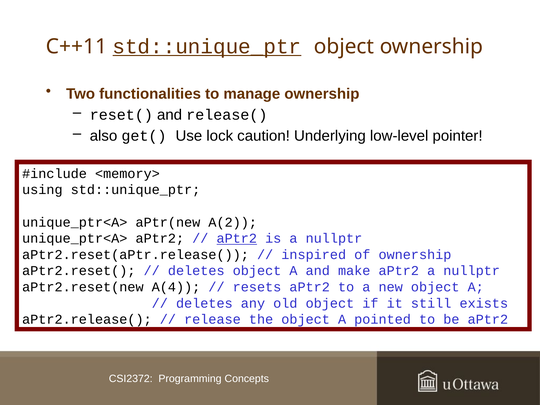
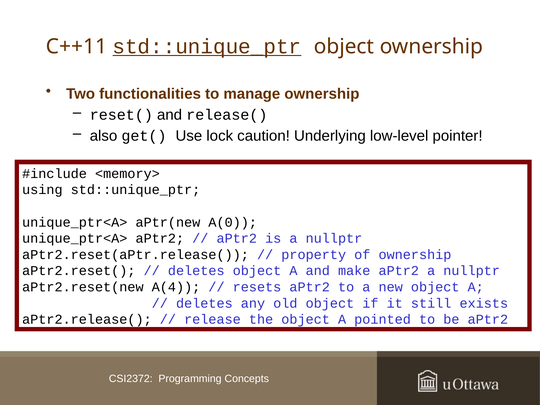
A(2: A(2 -> A(0
aPtr2 at (237, 238) underline: present -> none
inspired: inspired -> property
